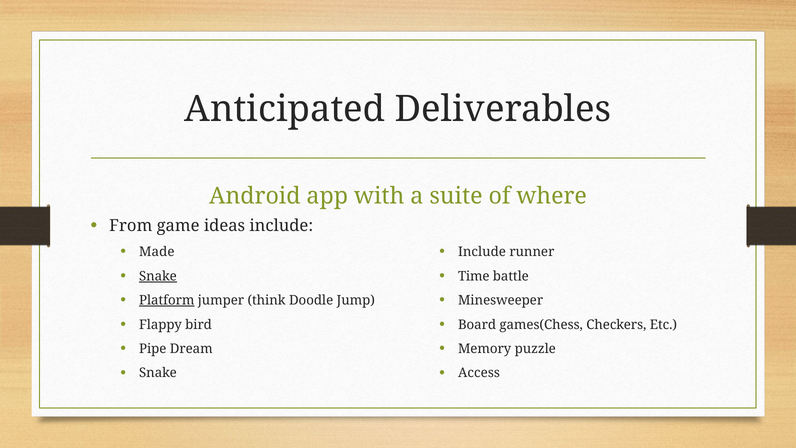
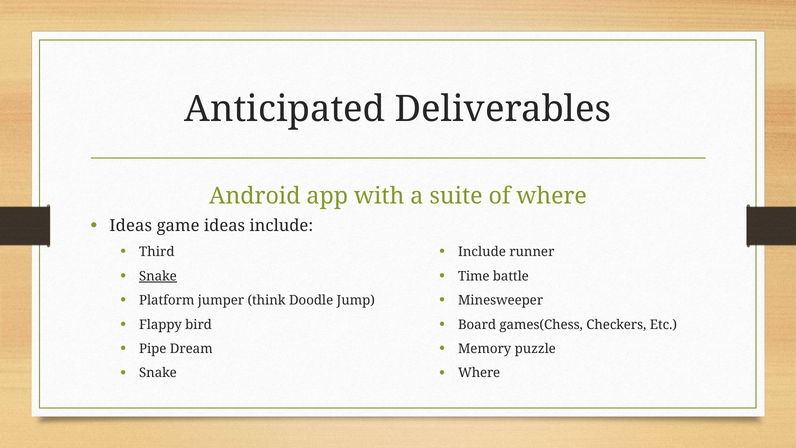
From at (131, 226): From -> Ideas
Made: Made -> Third
Platform underline: present -> none
Access at (479, 373): Access -> Where
